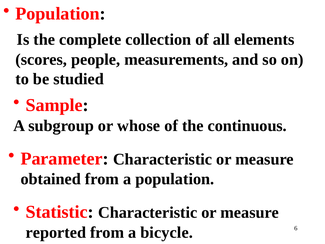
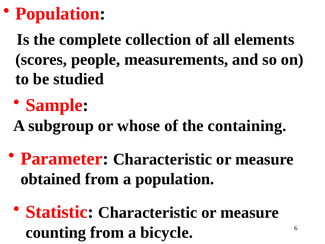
continuous: continuous -> containing
reported: reported -> counting
